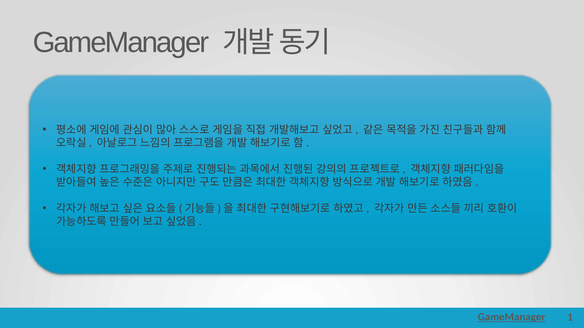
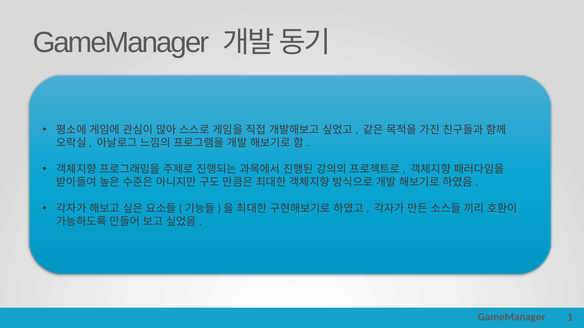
GameManager at (512, 318) underline: present -> none
